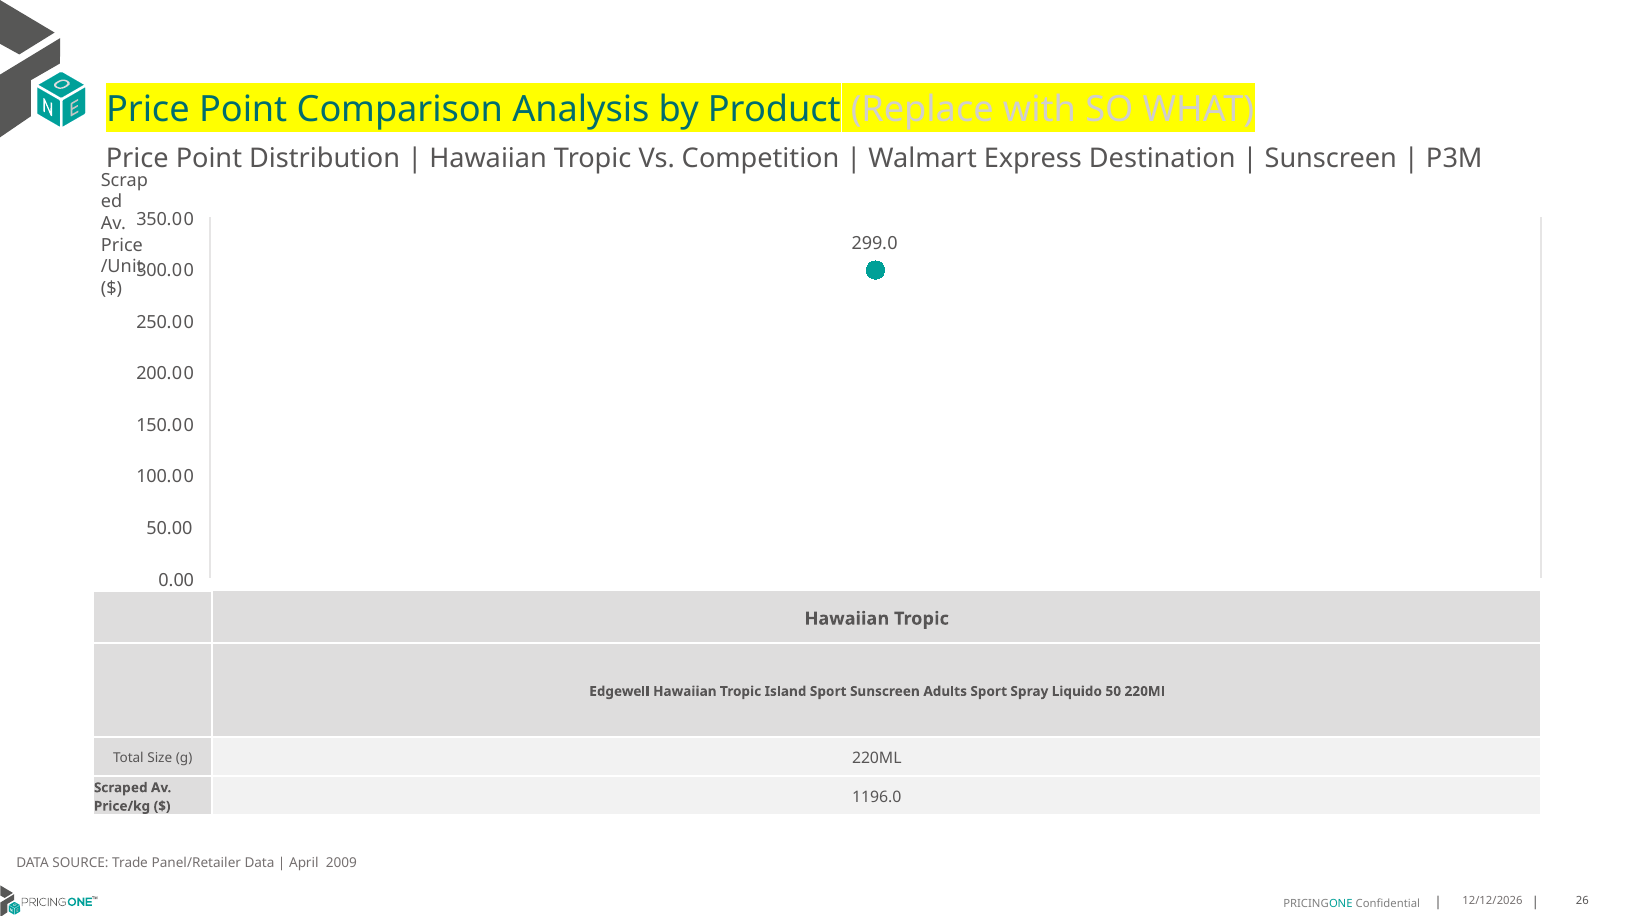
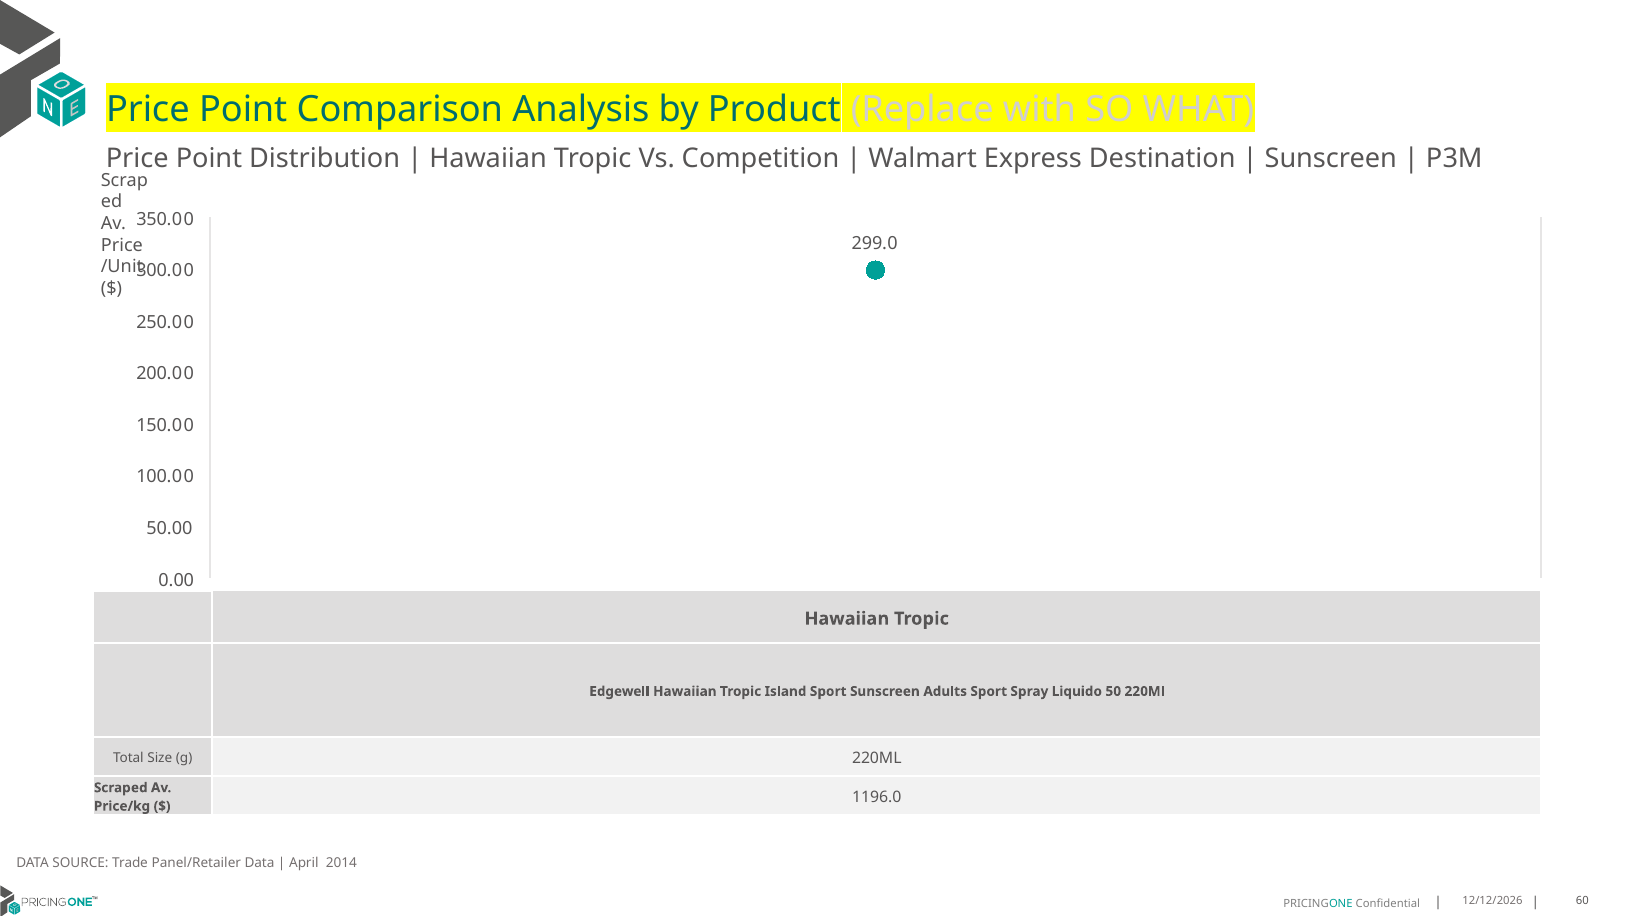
2009: 2009 -> 2014
26: 26 -> 60
